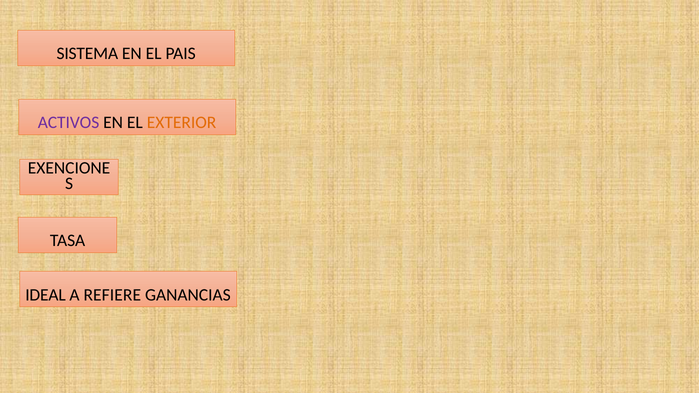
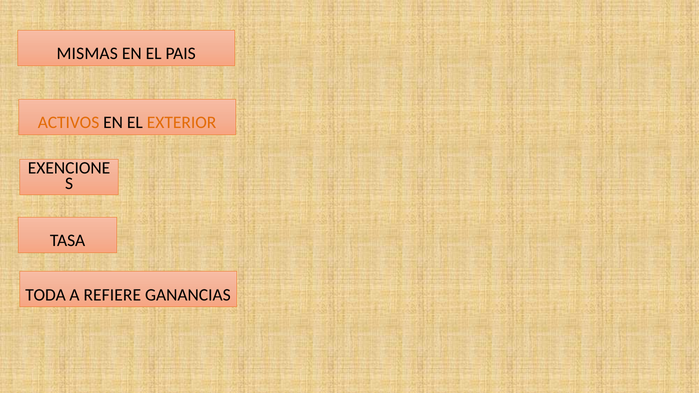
SISTEMA: SISTEMA -> MISMAS
ACTIVOS colour: purple -> orange
IDEAL: IDEAL -> TODA
